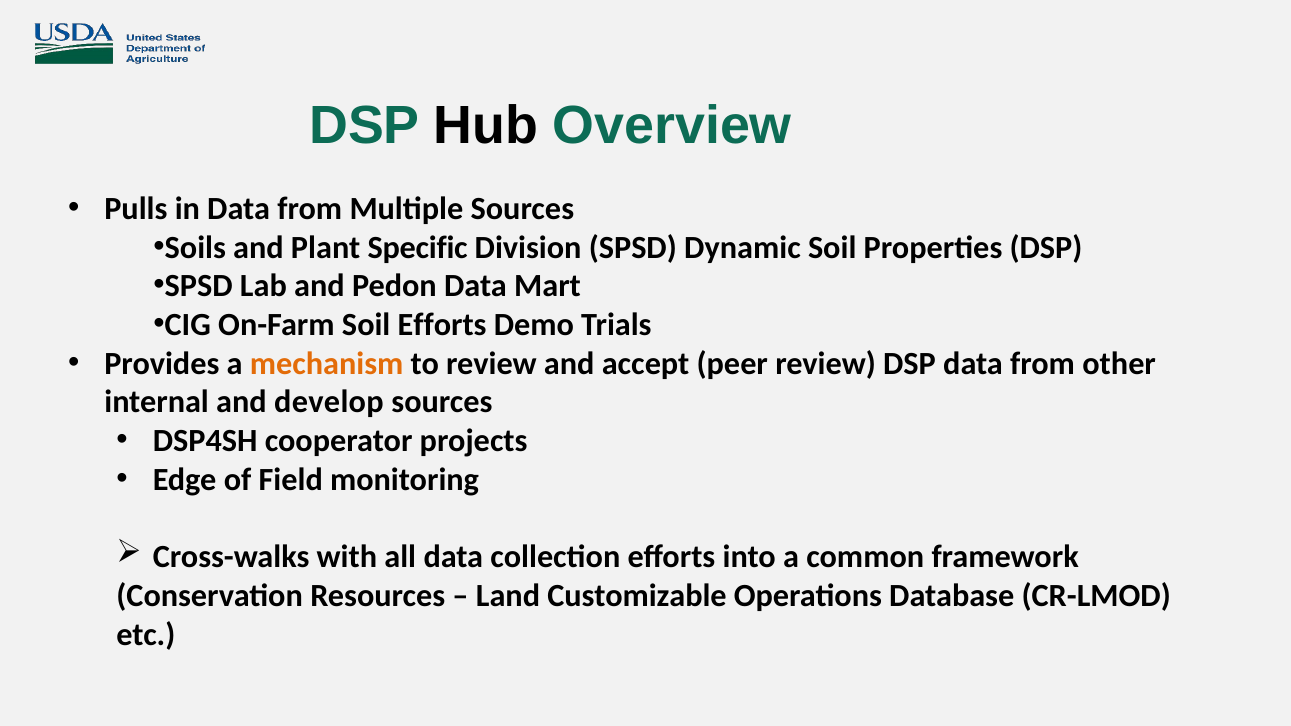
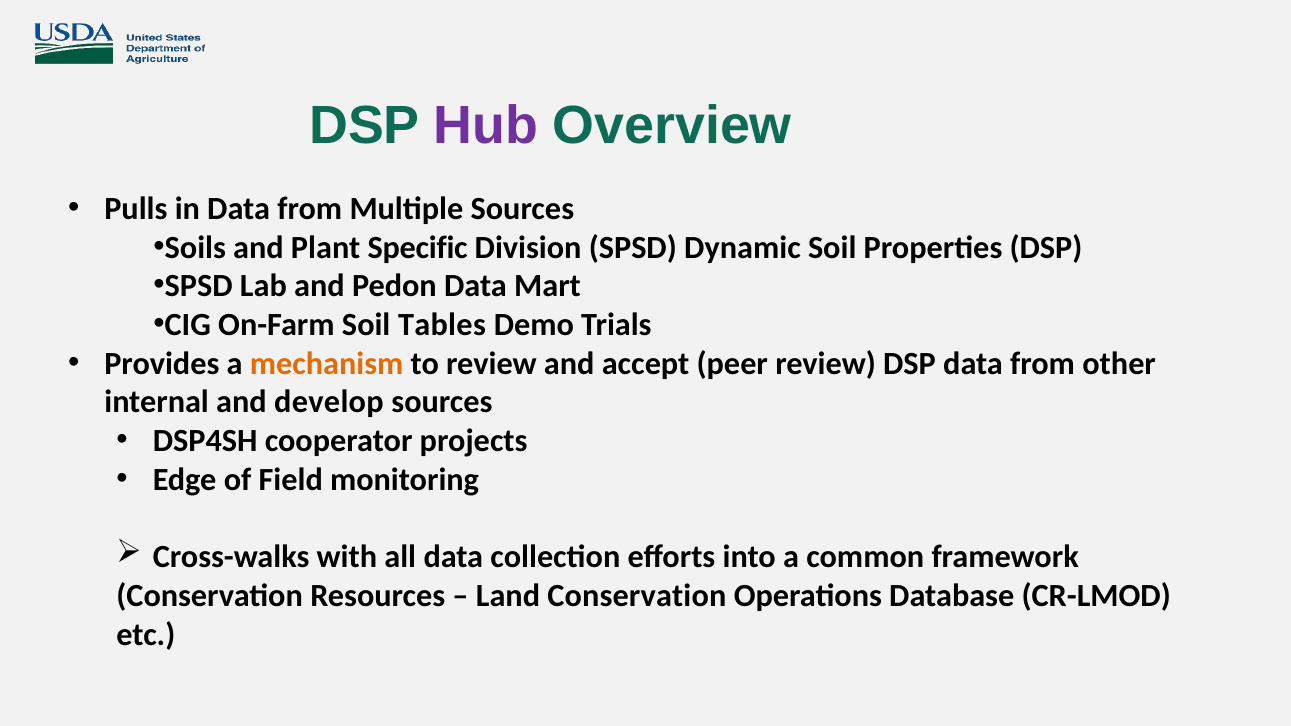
Hub colour: black -> purple
Soil Efforts: Efforts -> Tables
Land Customizable: Customizable -> Conservation
